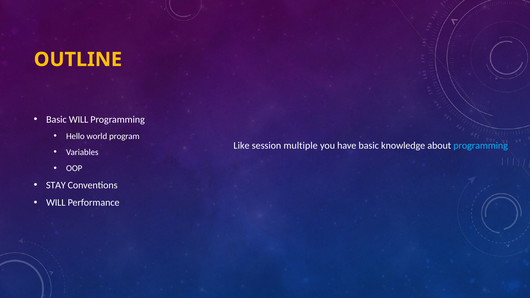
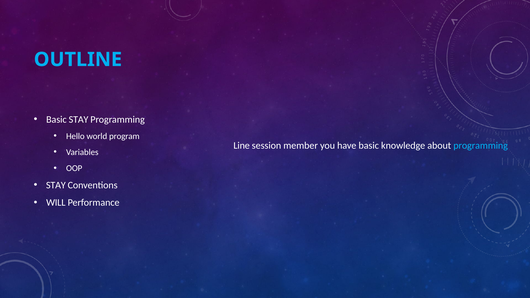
OUTLINE colour: yellow -> light blue
Basic WILL: WILL -> STAY
Like: Like -> Line
multiple: multiple -> member
